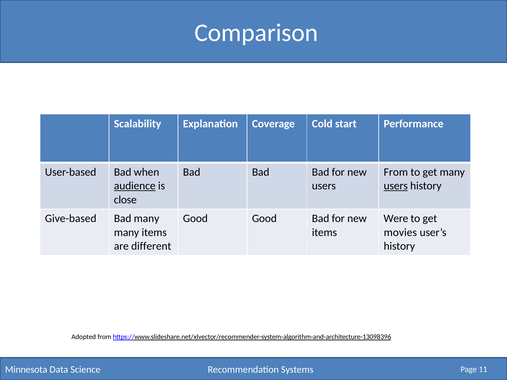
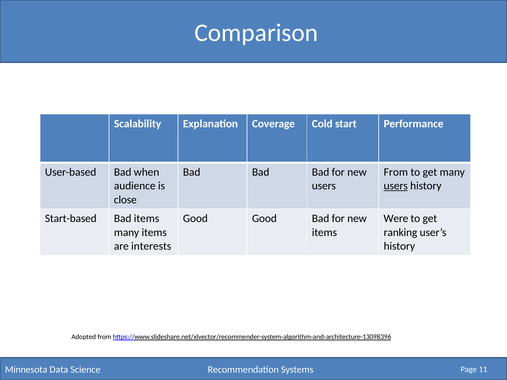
audience underline: present -> none
Give-based: Give-based -> Start-based
Bad many: many -> items
movies: movies -> ranking
different: different -> interests
